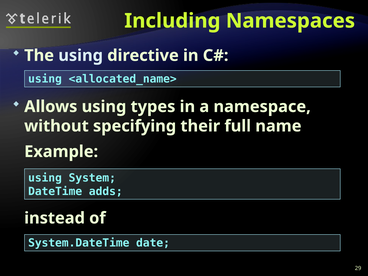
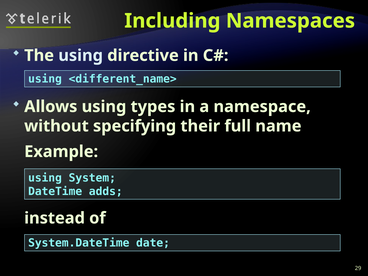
<allocated_name>: <allocated_name> -> <different_name>
